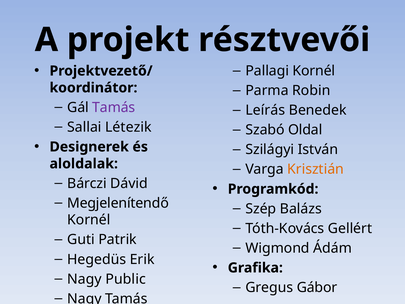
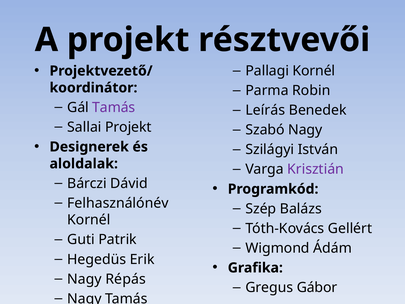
Sallai Létezik: Létezik -> Projekt
Szabó Oldal: Oldal -> Nagy
Krisztián colour: orange -> purple
Megjelenítendő: Megjelenítendő -> Felhasználónév
Public: Public -> Répás
